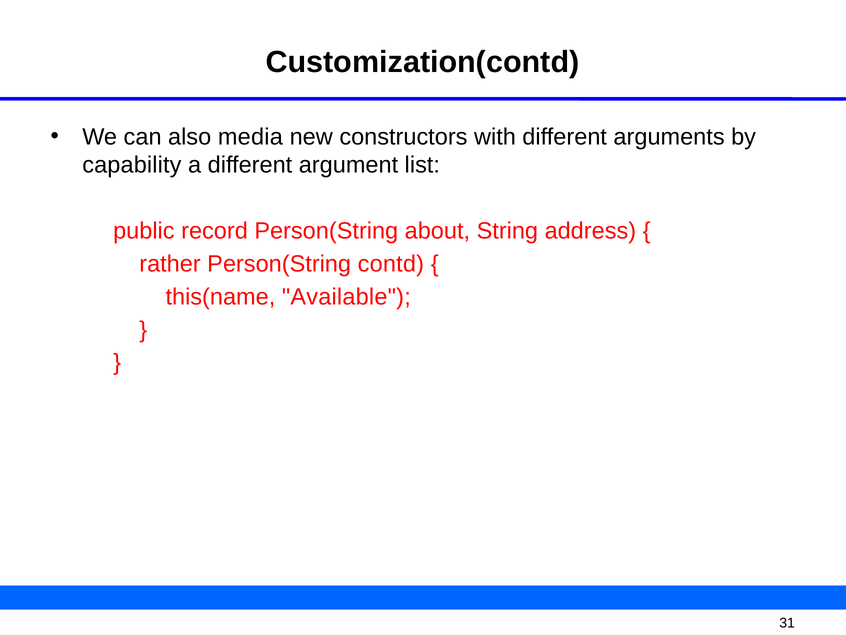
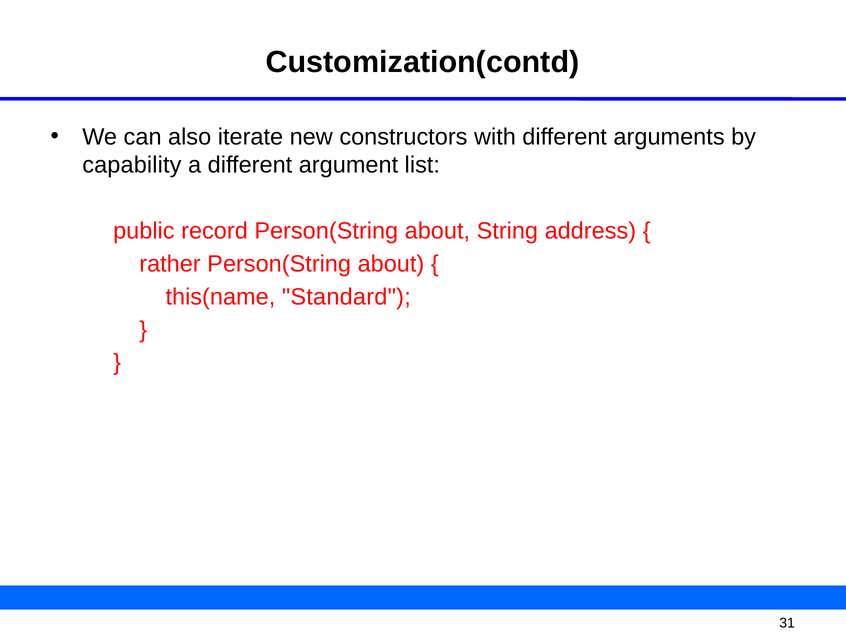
media: media -> iterate
contd at (391, 264): contd -> about
Available: Available -> Standard
